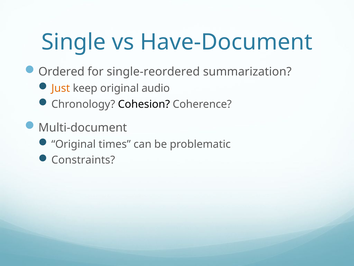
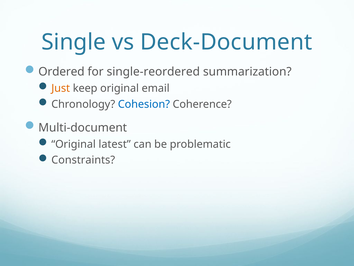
Have-Document: Have-Document -> Deck-Document
audio: audio -> email
Cohesion colour: black -> blue
times: times -> latest
